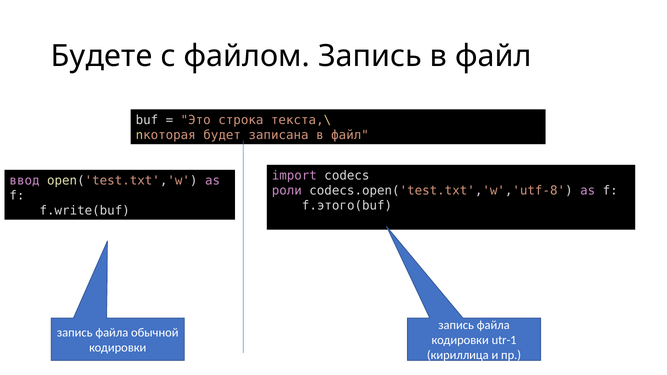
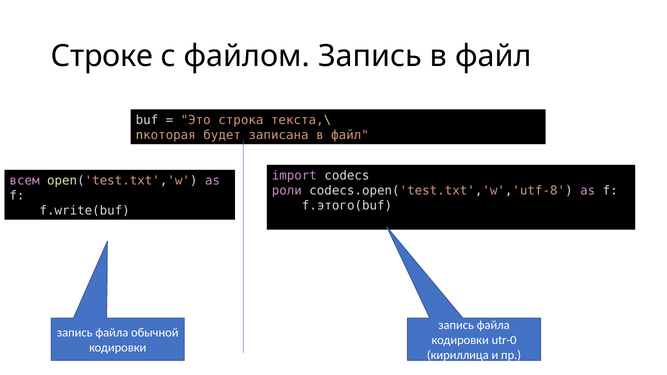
Будете: Будете -> Строке
ввод: ввод -> всем
utr-1: utr-1 -> utr-0
